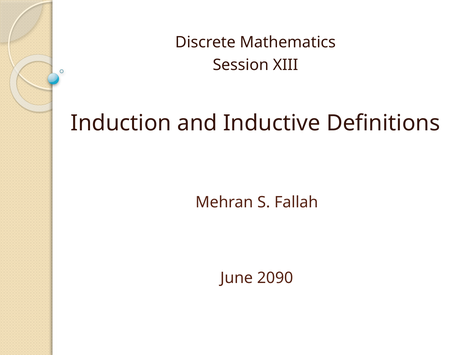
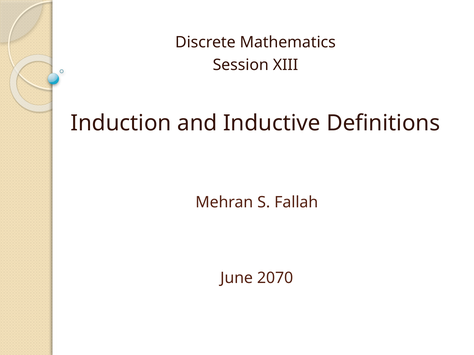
2090: 2090 -> 2070
